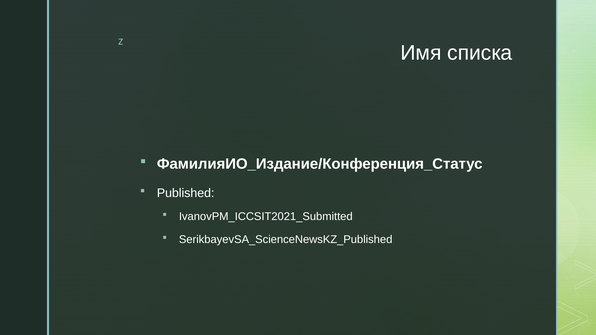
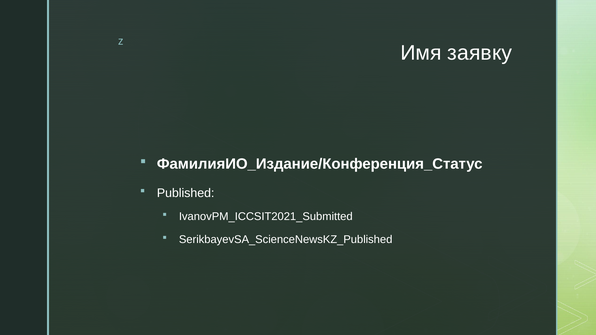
списка: списка -> заявку
